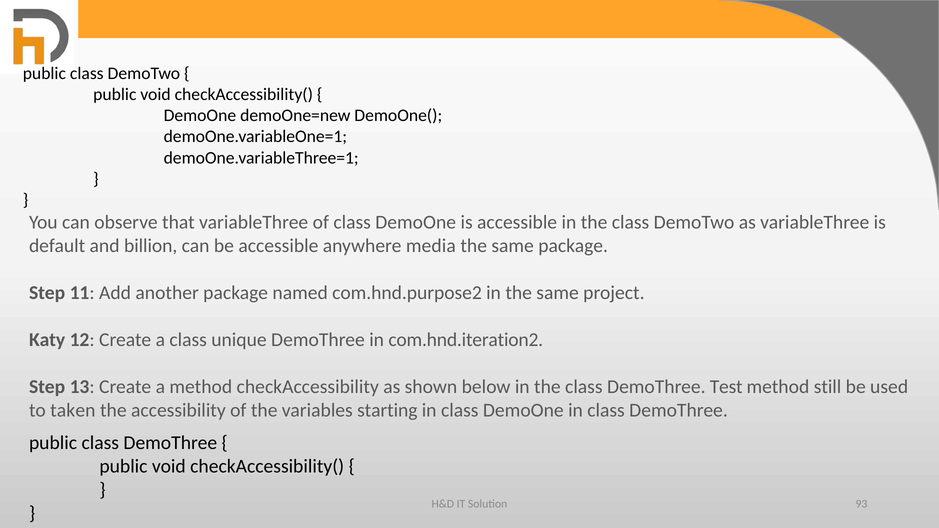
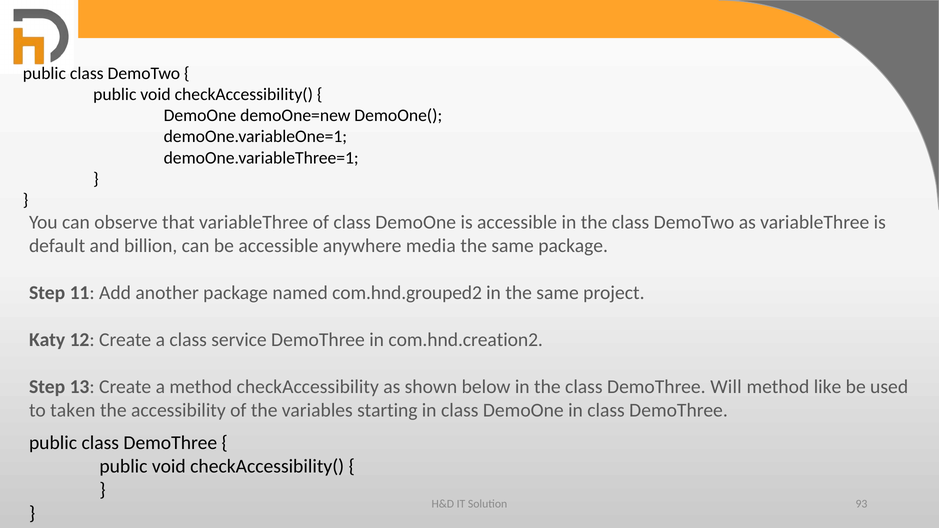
com.hnd.purpose2: com.hnd.purpose2 -> com.hnd.grouped2
unique: unique -> service
com.hnd.iteration2: com.hnd.iteration2 -> com.hnd.creation2
Test: Test -> Will
still: still -> like
